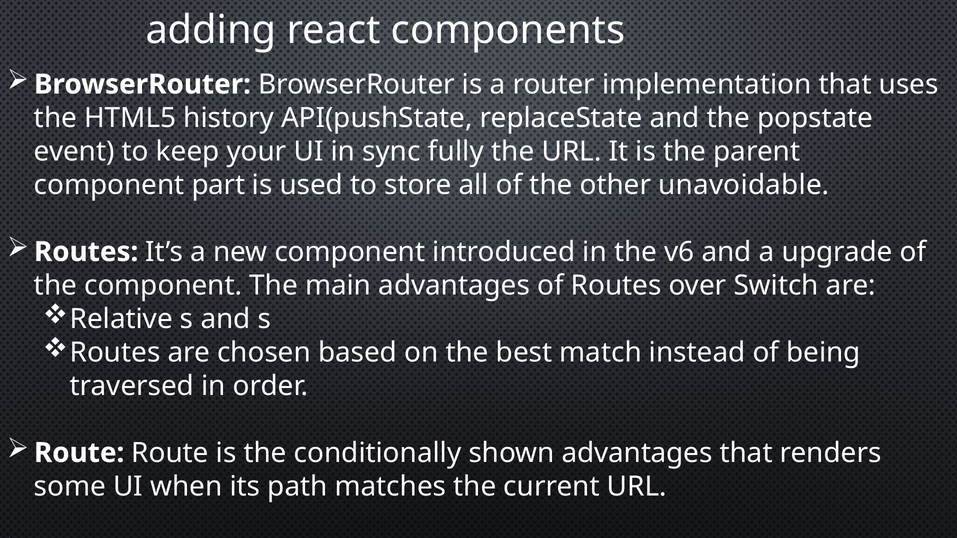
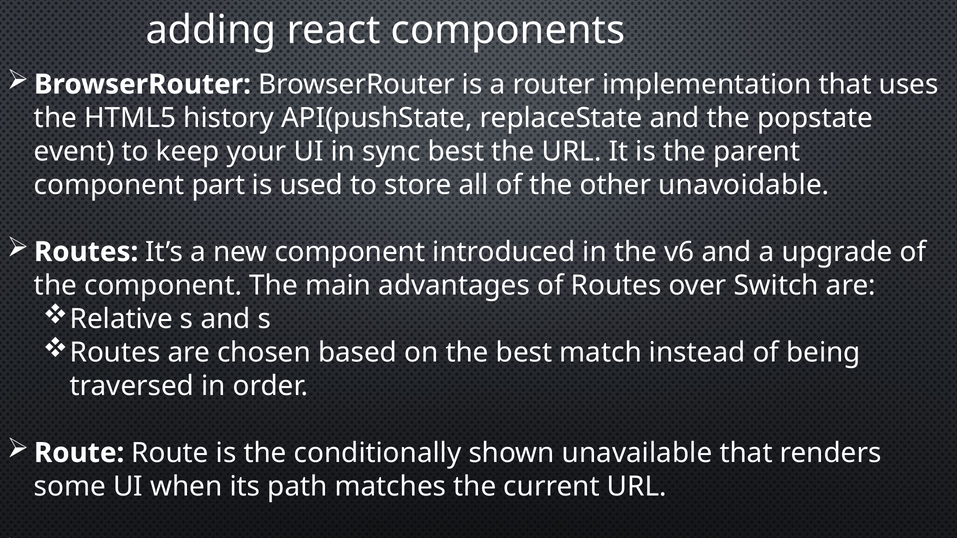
sync fully: fully -> best
shown advantages: advantages -> unavailable
